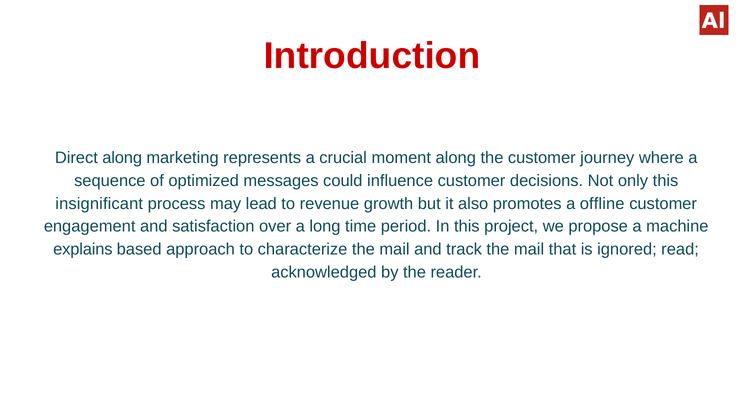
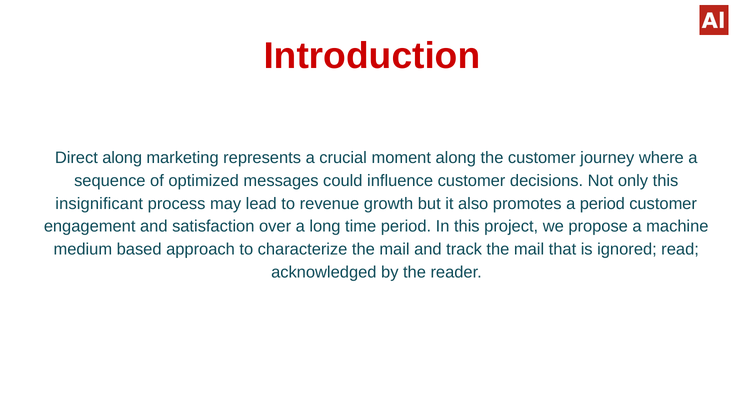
a offline: offline -> period
explains: explains -> medium
